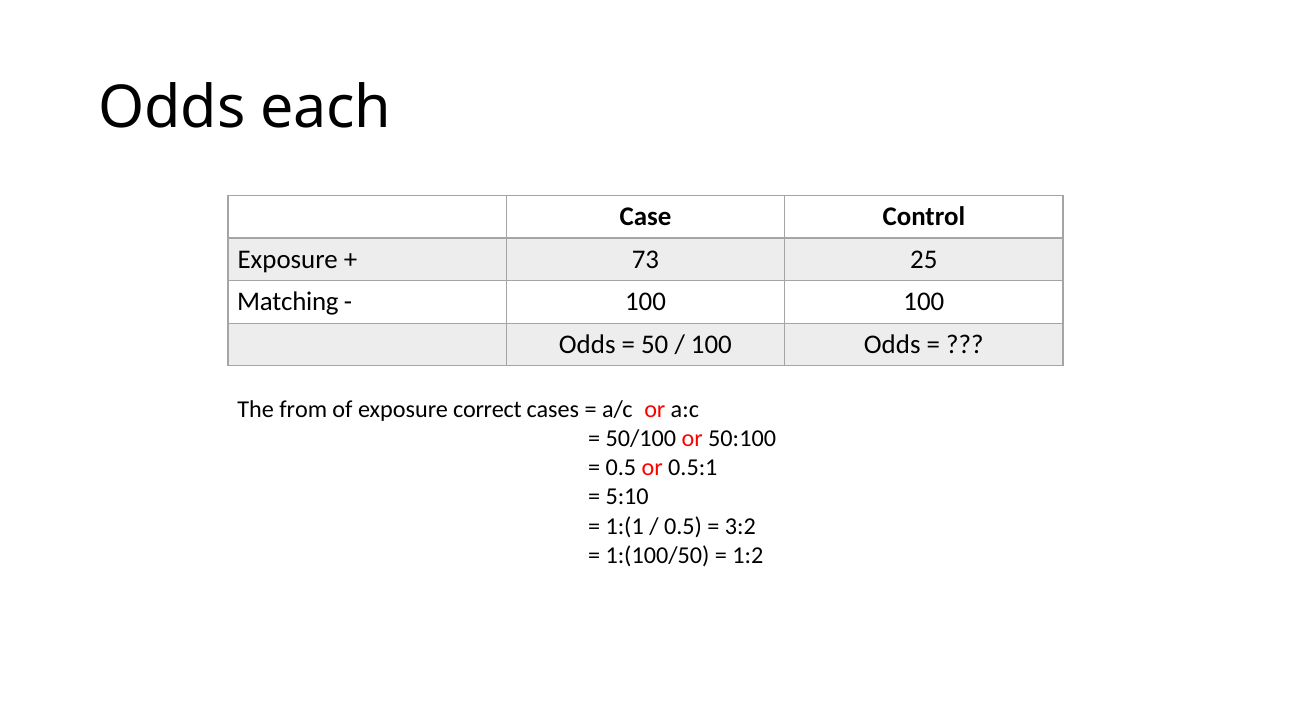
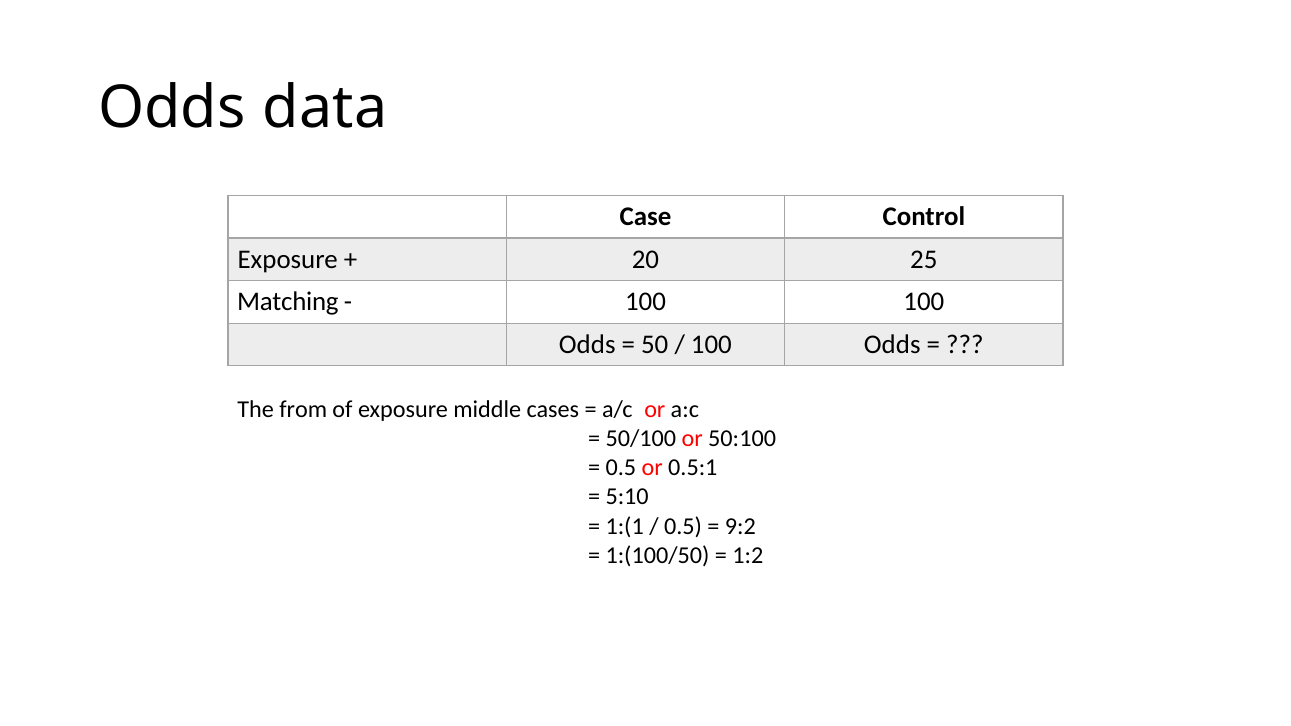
each: each -> data
73: 73 -> 20
correct: correct -> middle
3:2: 3:2 -> 9:2
